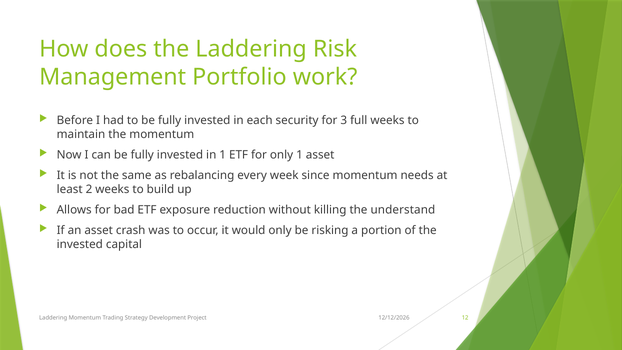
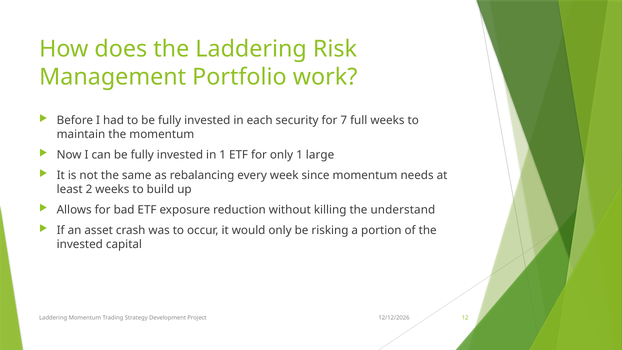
3: 3 -> 7
1 asset: asset -> large
